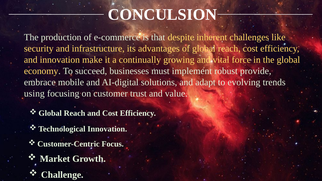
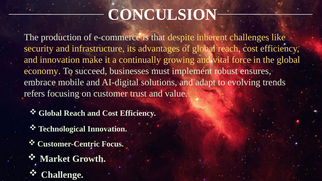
provide: provide -> ensures
using: using -> refers
